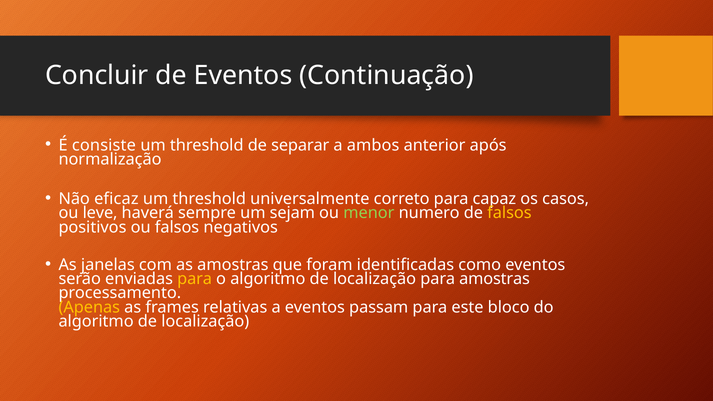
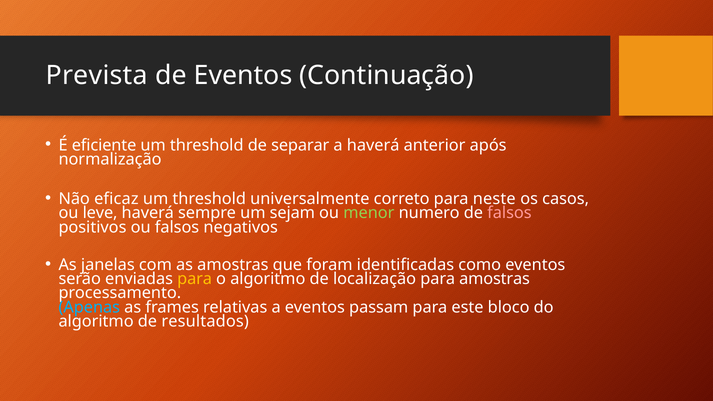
Concluir: Concluir -> Prevista
consiste: consiste -> eficiente
a ambos: ambos -> haverá
capaz: capaz -> neste
falsos at (509, 213) colour: yellow -> pink
Apenas colour: yellow -> light blue
localização at (205, 321): localização -> resultados
